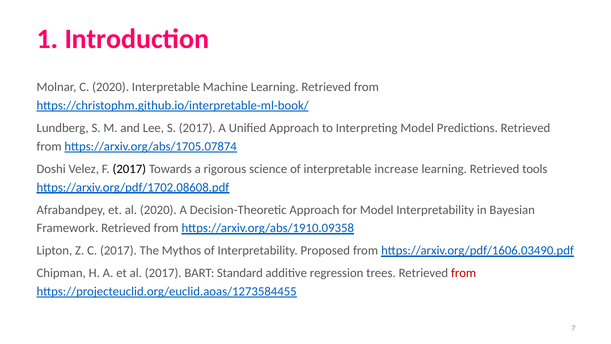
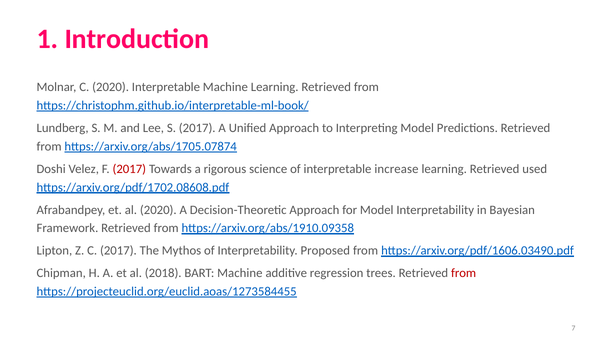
2017 at (129, 169) colour: black -> red
tools: tools -> used
al 2017: 2017 -> 2018
BART Standard: Standard -> Machine
